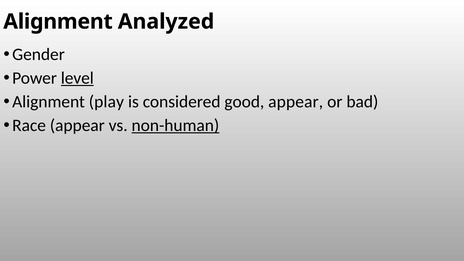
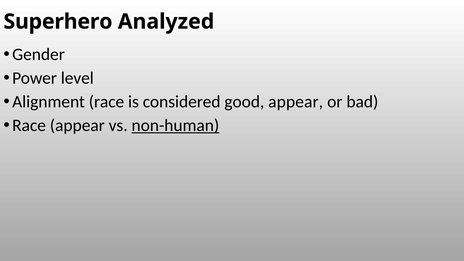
Alignment at (58, 22): Alignment -> Superhero
level underline: present -> none
Alignment play: play -> race
